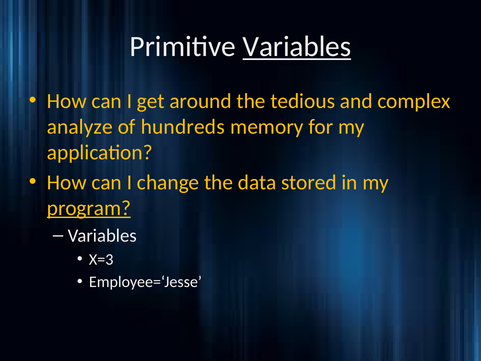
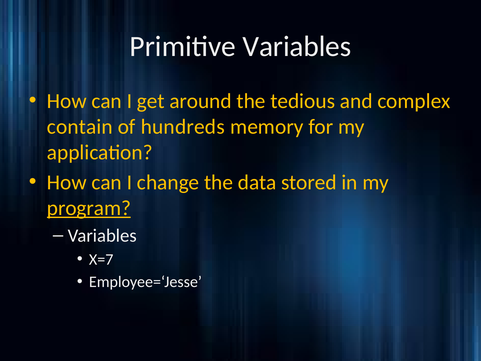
Variables at (297, 47) underline: present -> none
analyze: analyze -> contain
X=3: X=3 -> X=7
